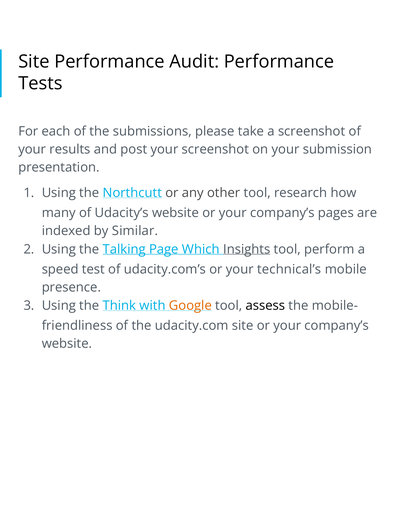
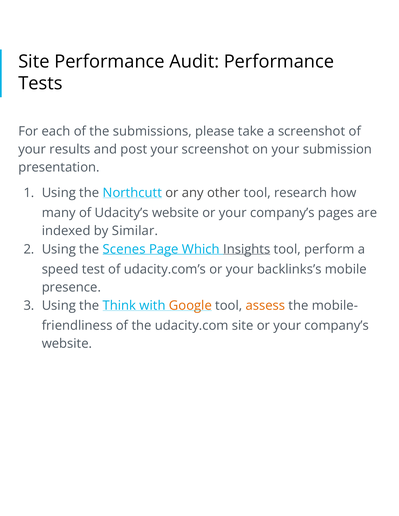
Talking: Talking -> Scenes
technical’s: technical’s -> backlinks’s
assess colour: black -> orange
